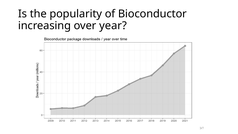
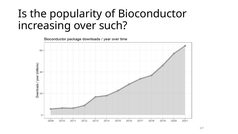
year: year -> such
